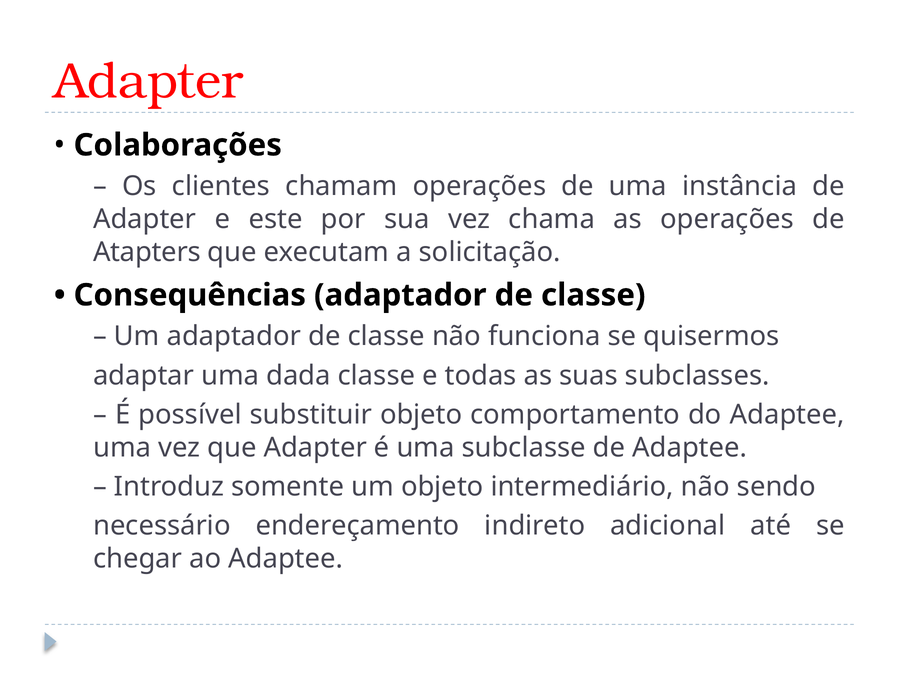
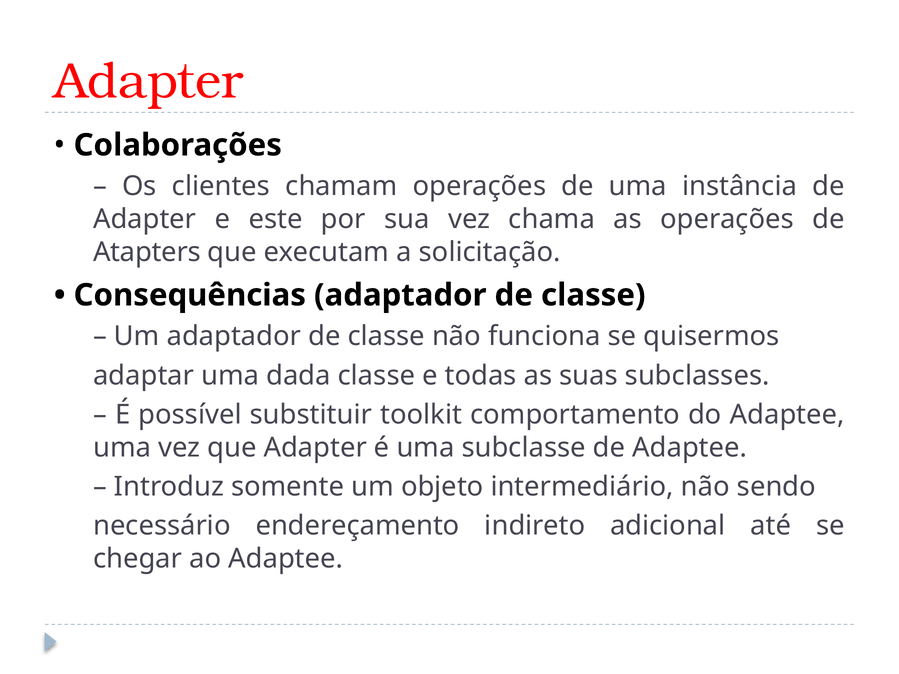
substituir objeto: objeto -> toolkit
